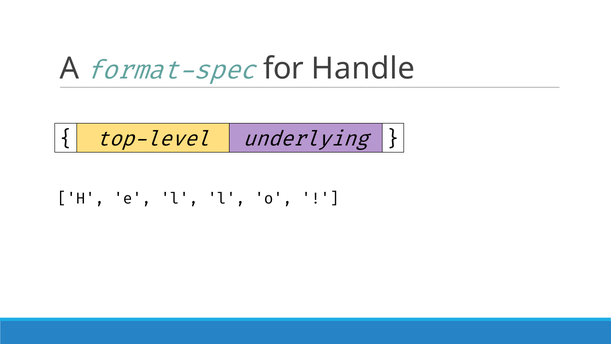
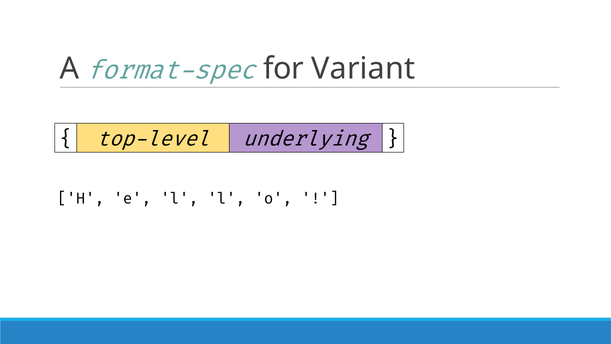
Handle: Handle -> Variant
